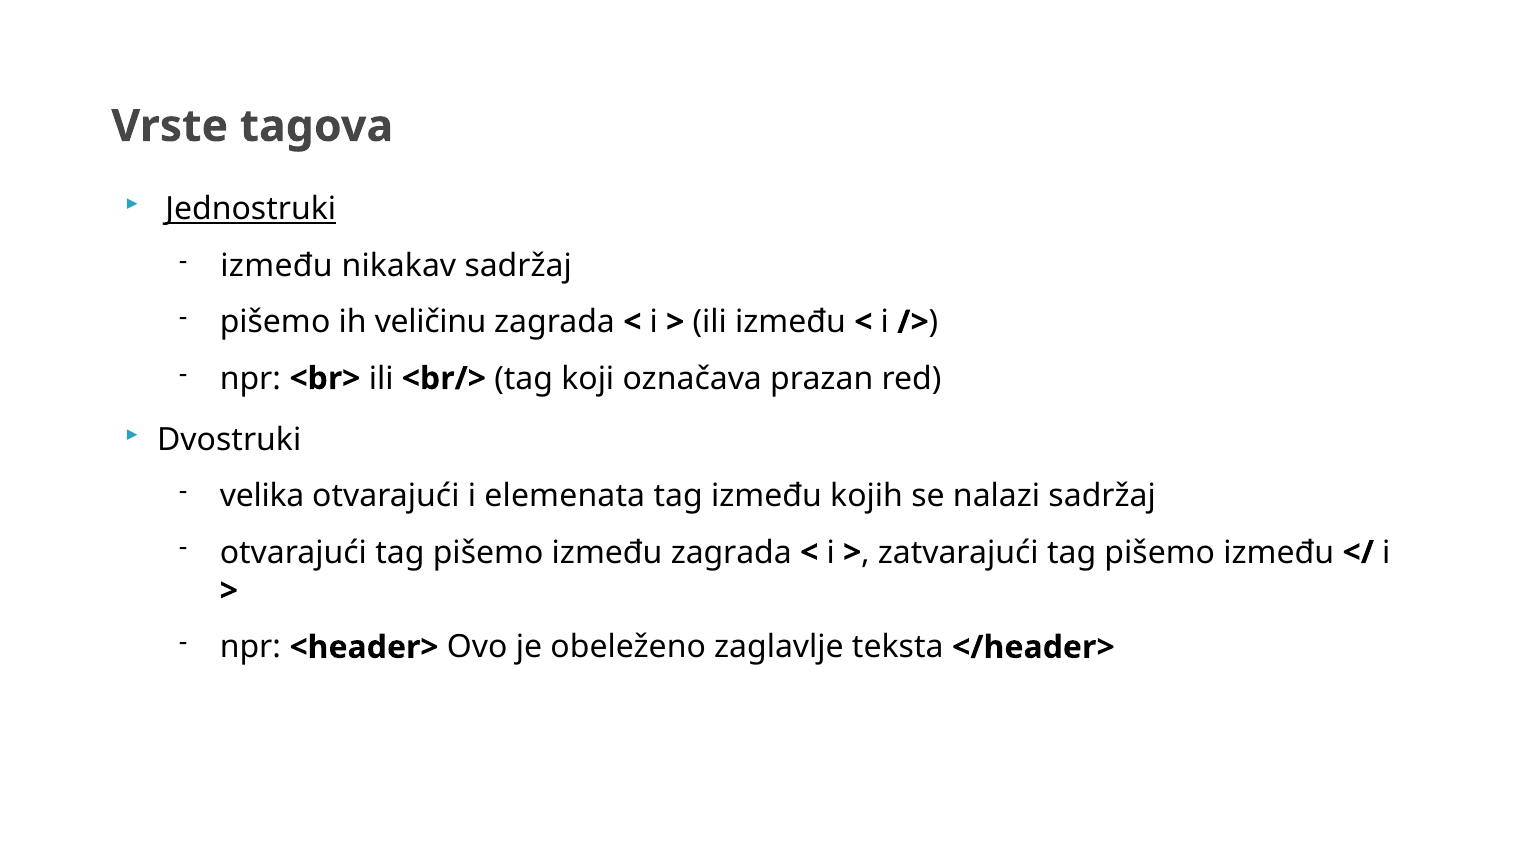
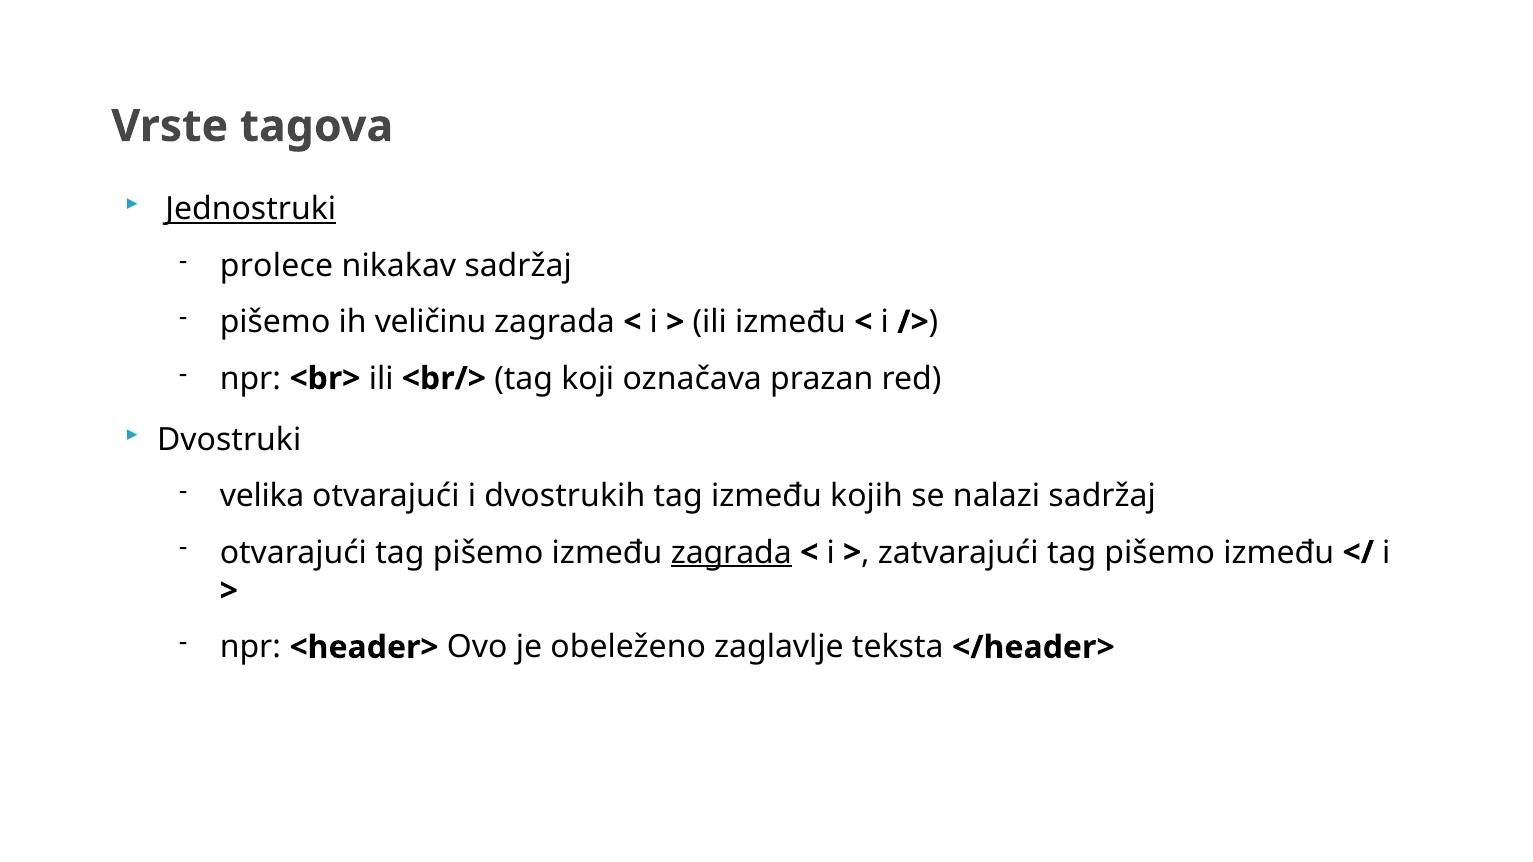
između at (277, 266): između -> prolece
elemenata: elemenata -> dvostrukih
zagrada at (731, 553) underline: none -> present
